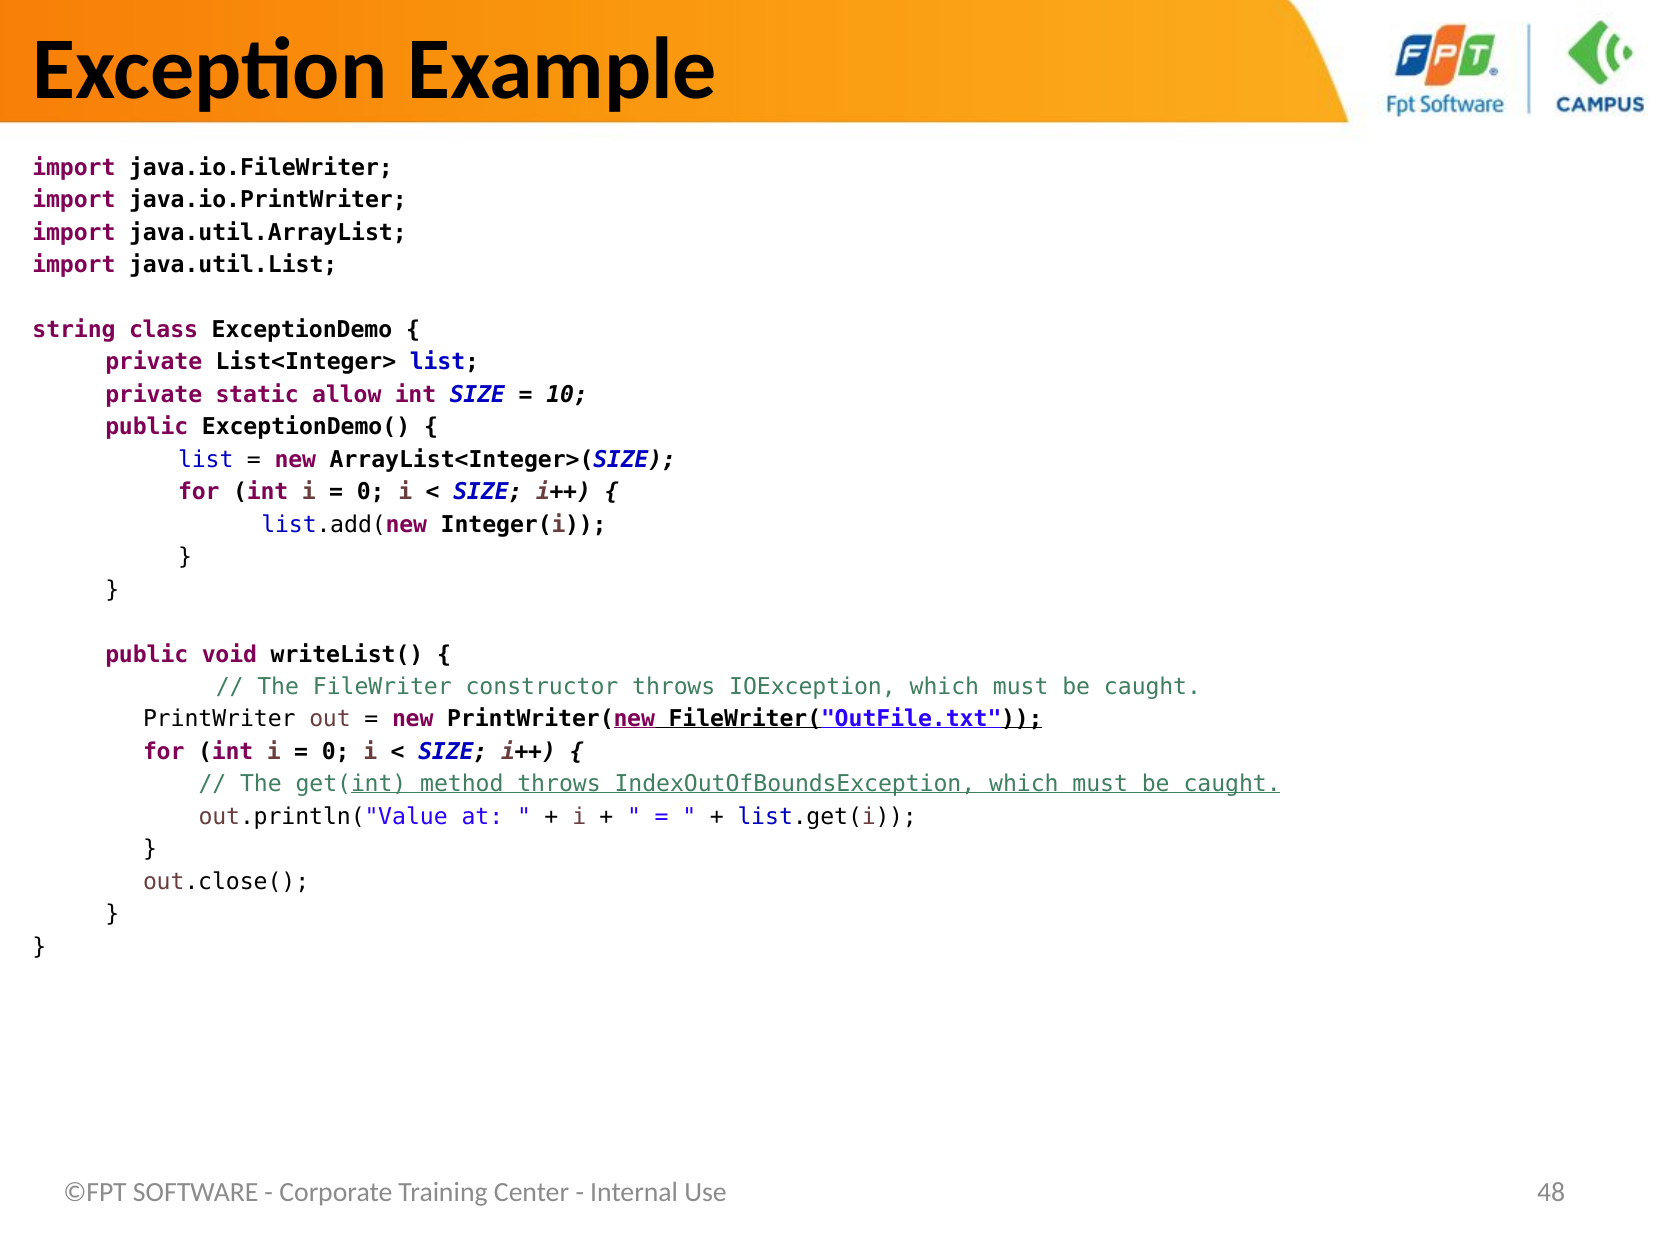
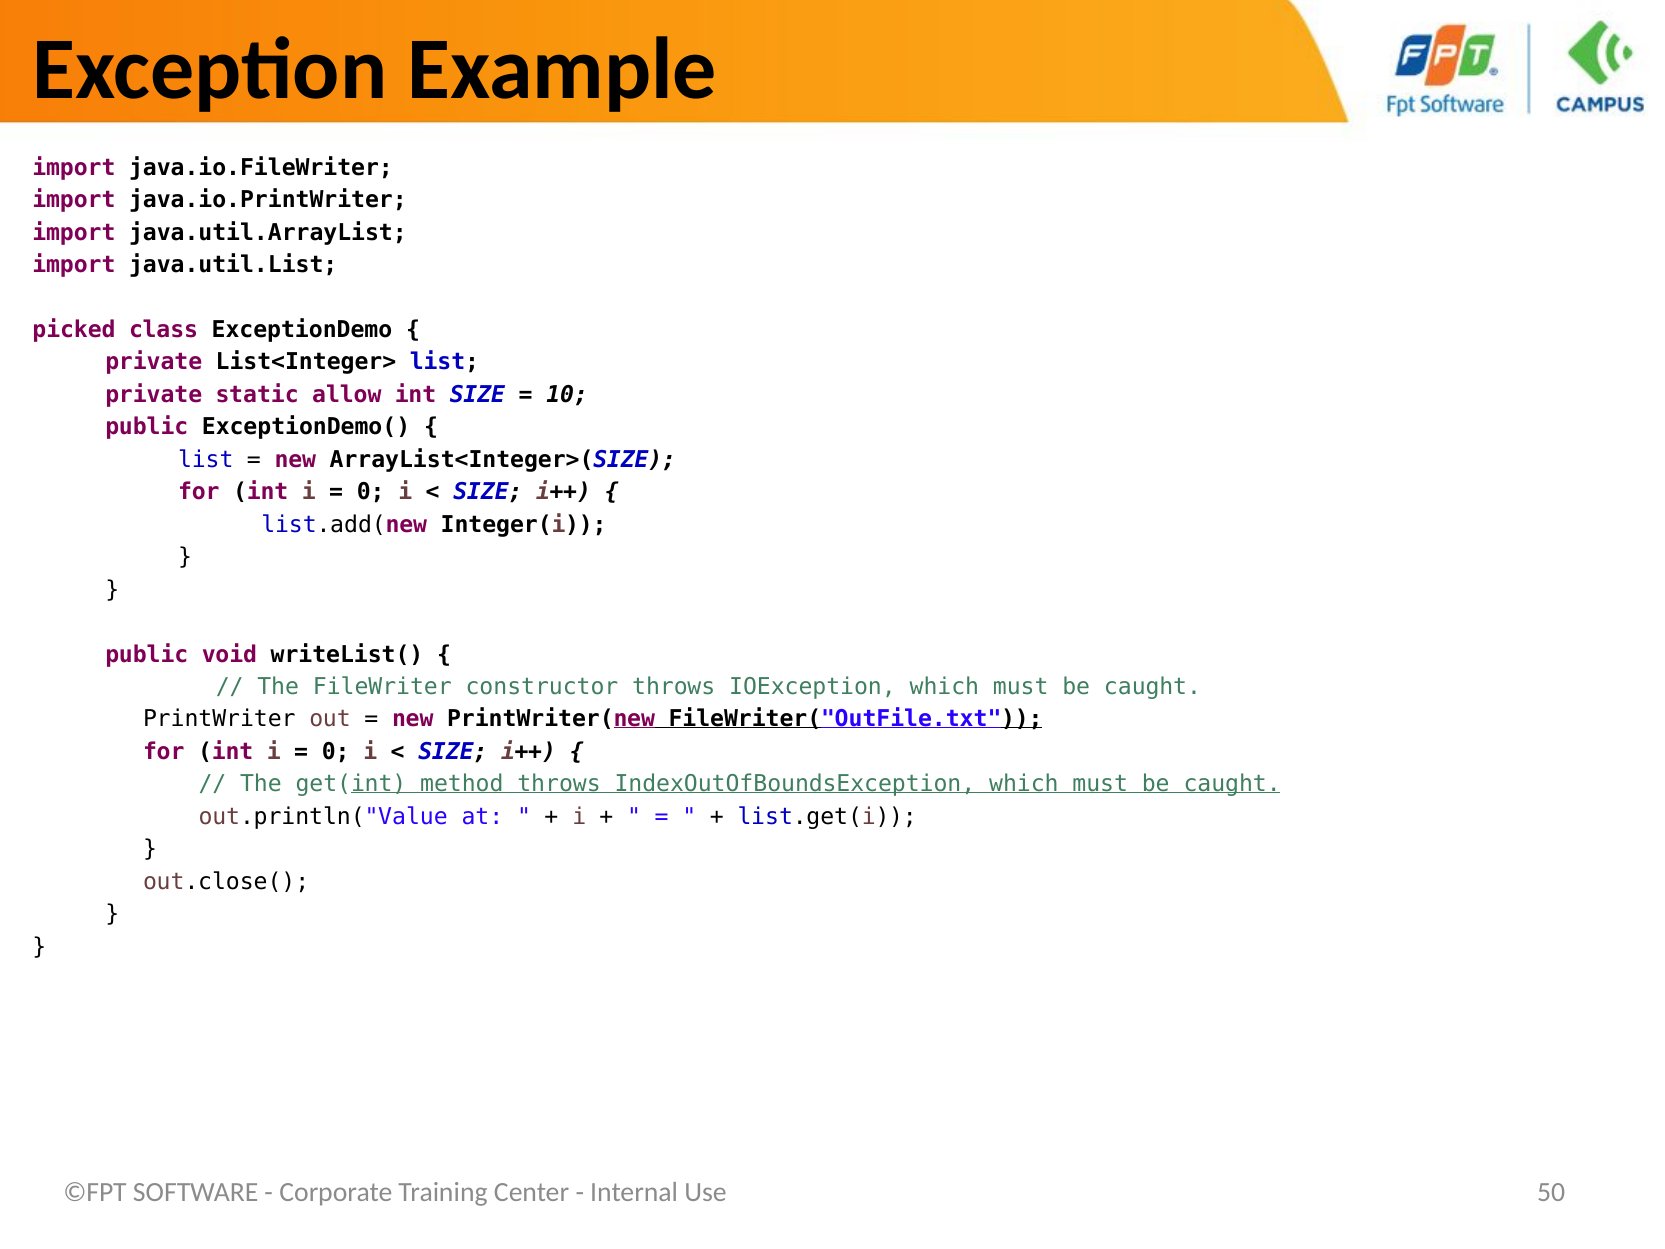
string: string -> picked
48: 48 -> 50
